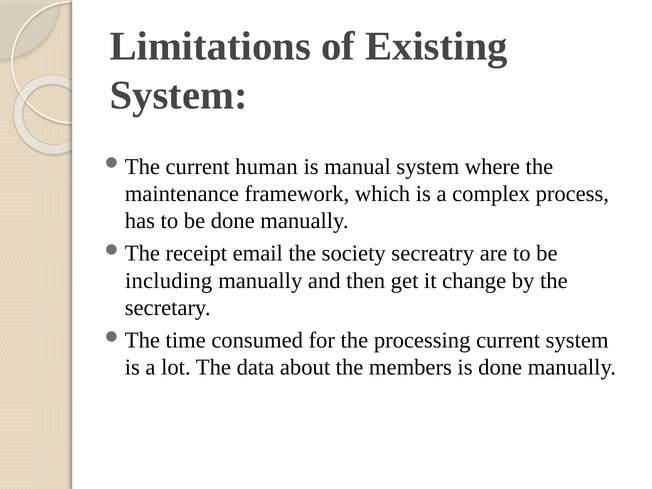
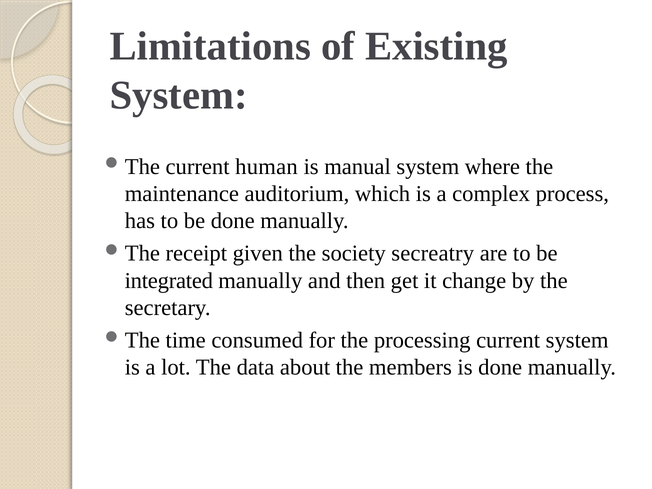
framework: framework -> auditorium
email: email -> given
including: including -> integrated
